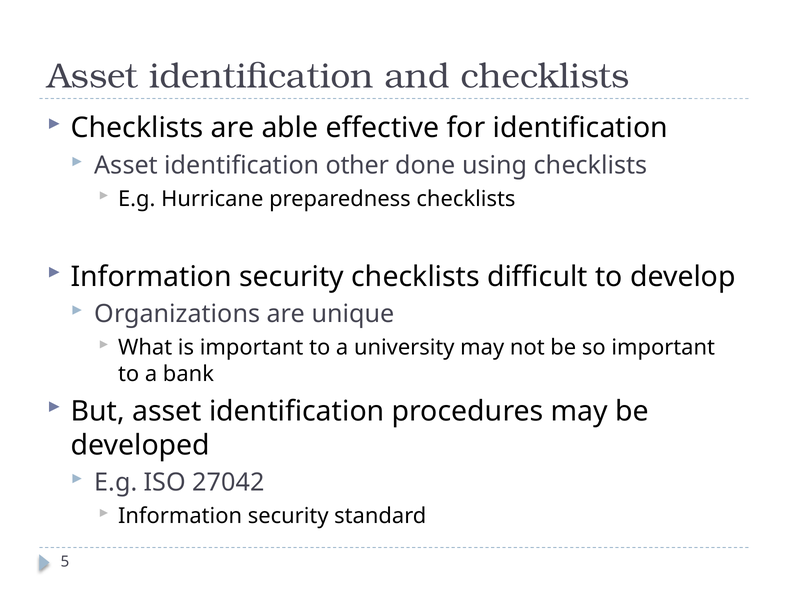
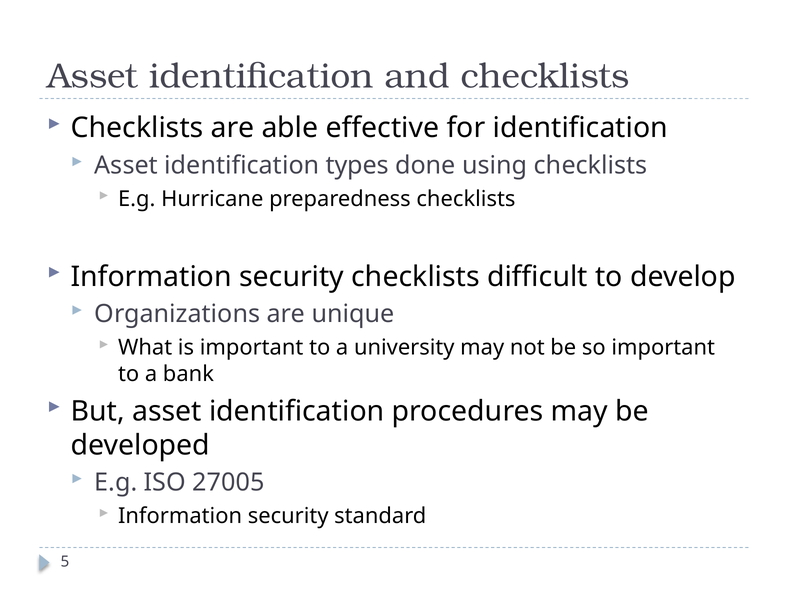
other: other -> types
27042: 27042 -> 27005
